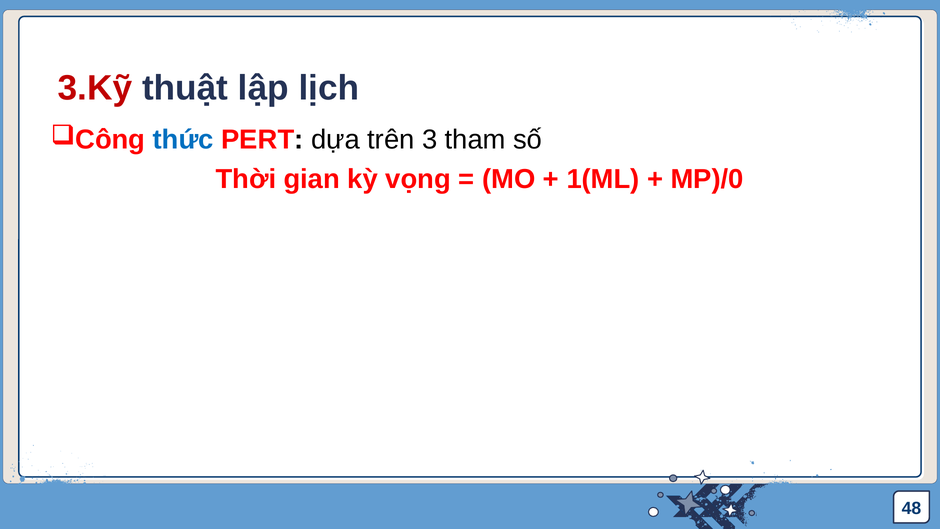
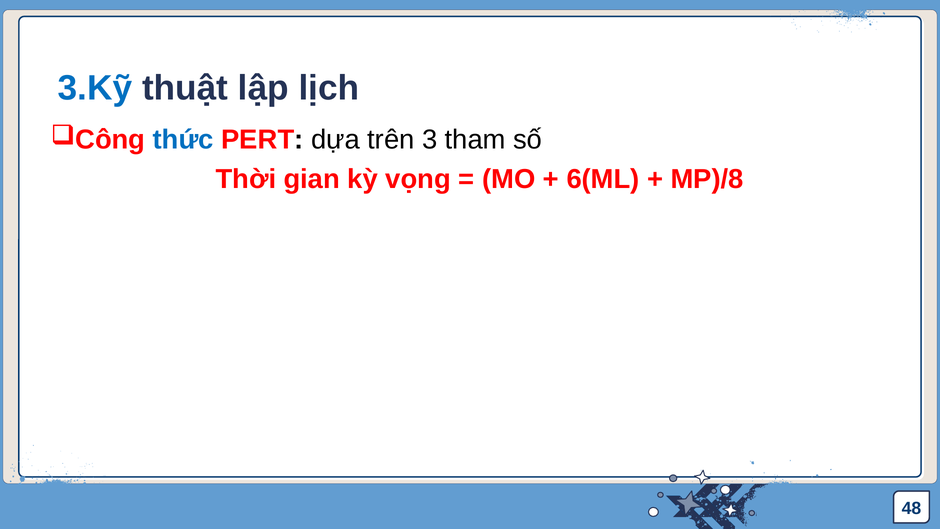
3.Kỹ colour: red -> blue
1(ML: 1(ML -> 6(ML
MP)/0: MP)/0 -> MP)/8
